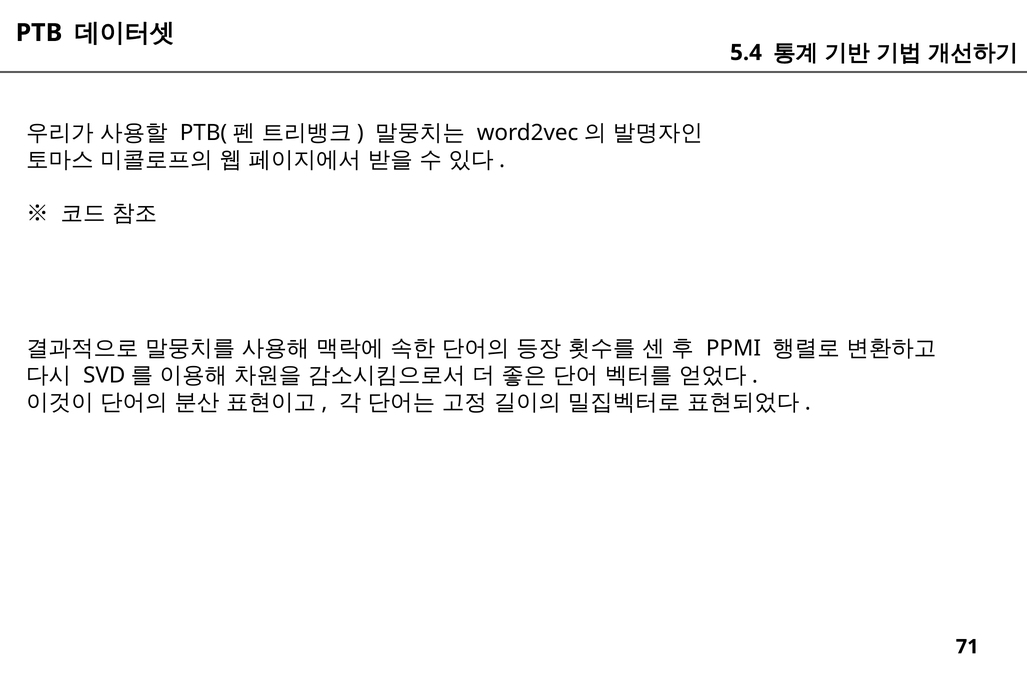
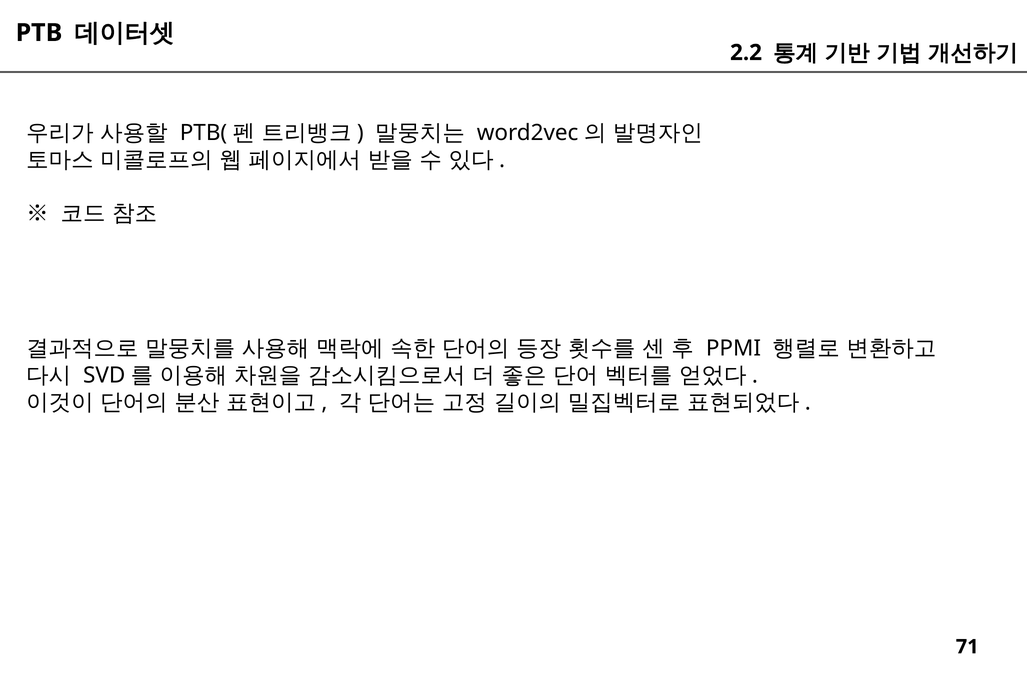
5.4: 5.4 -> 2.2
